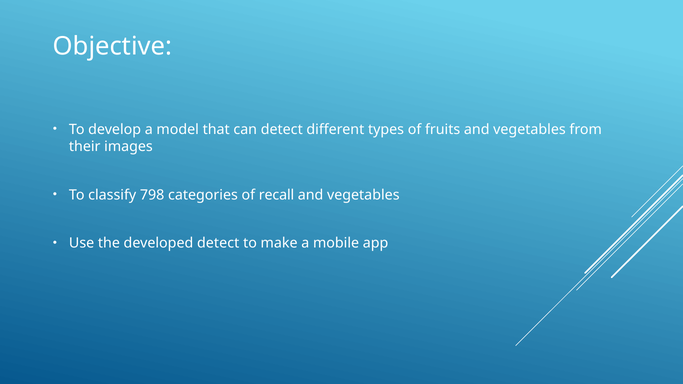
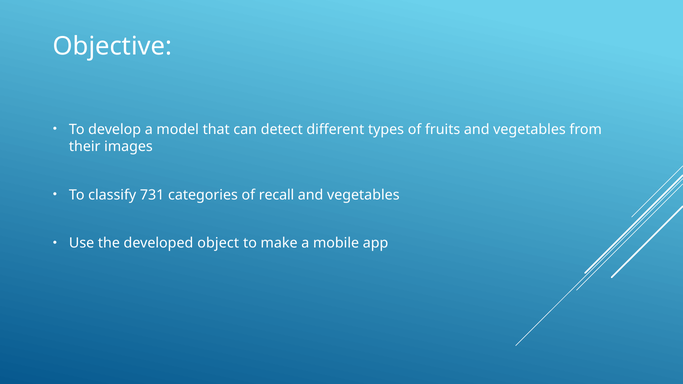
798: 798 -> 731
developed detect: detect -> object
